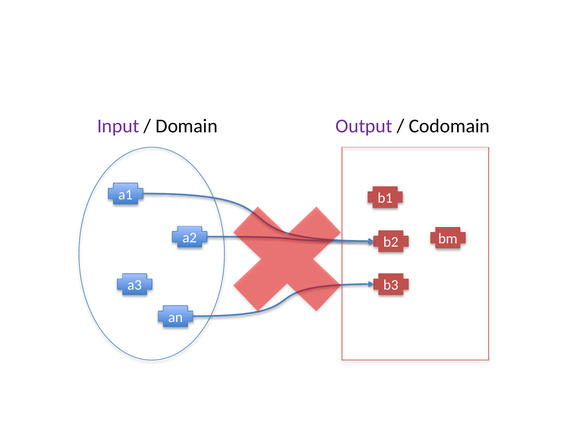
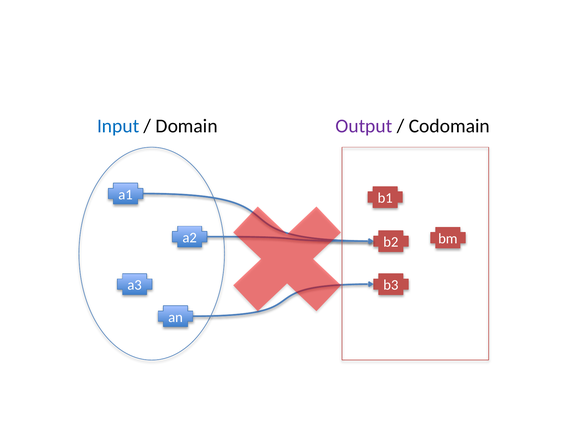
Input colour: purple -> blue
